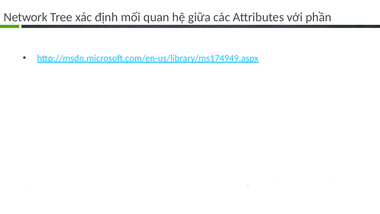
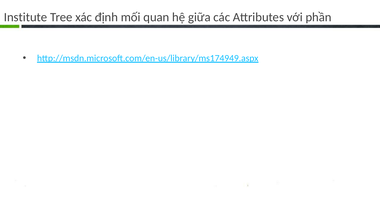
Network: Network -> Institute
